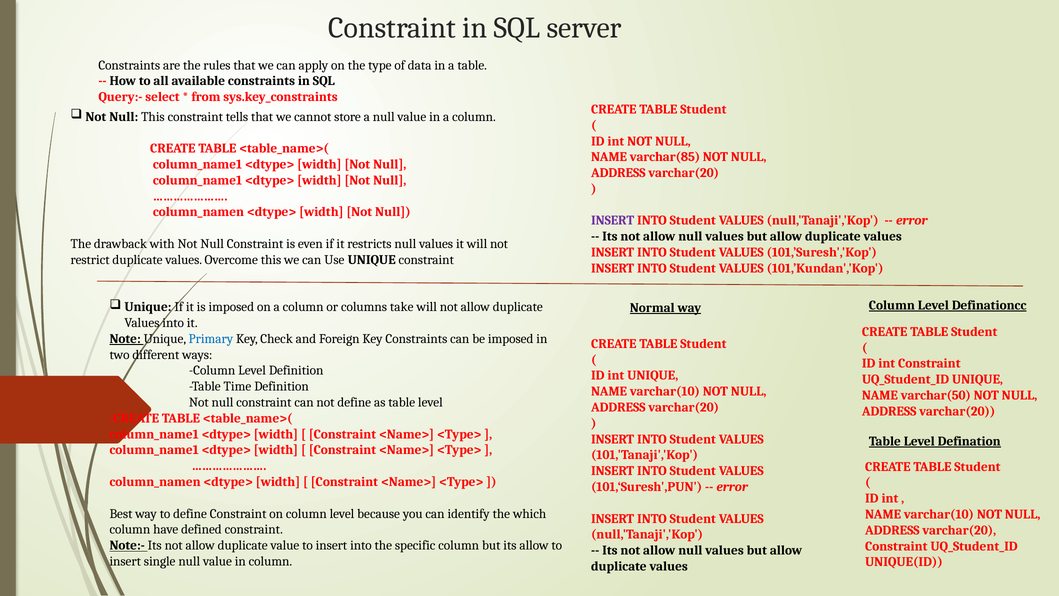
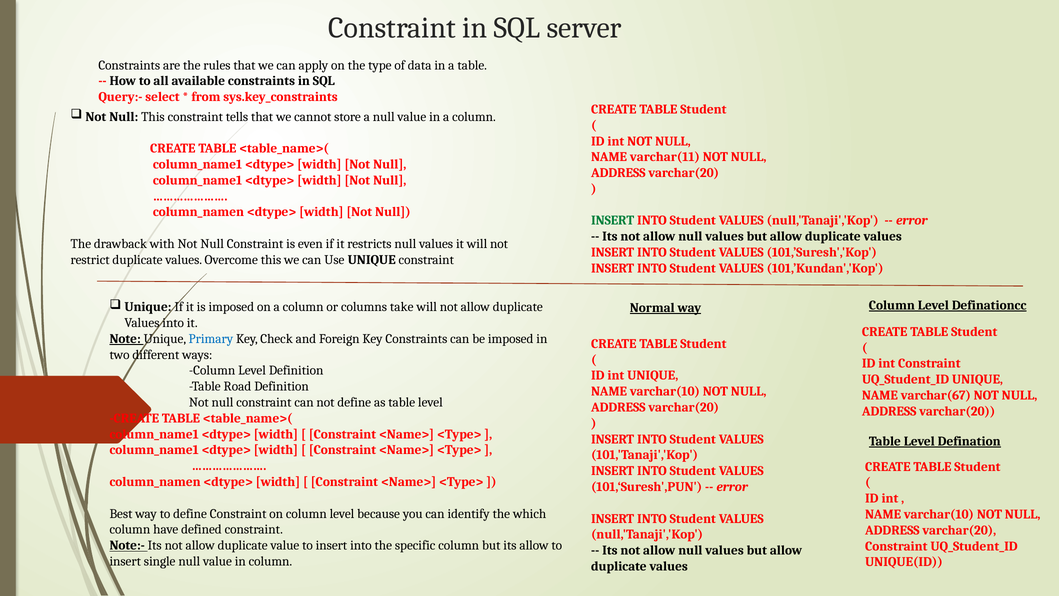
varchar(85: varchar(85 -> varchar(11
INSERT at (613, 220) colour: purple -> green
Time: Time -> Road
varchar(50: varchar(50 -> varchar(67
